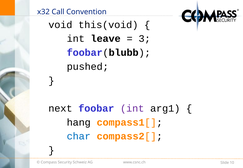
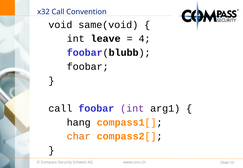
this(void: this(void -> same(void
3: 3 -> 4
pushed at (88, 67): pushed -> foobar
next at (60, 109): next -> call
char colour: blue -> orange
